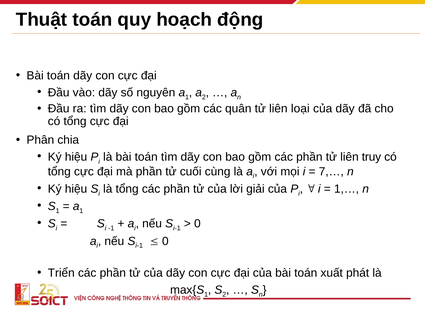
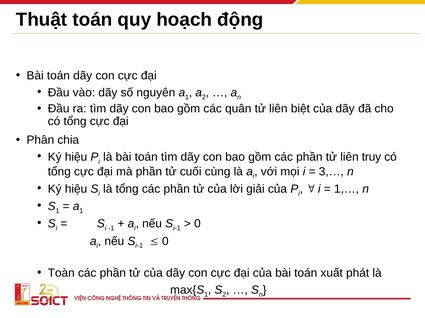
loại: loại -> biệt
7,…: 7,… -> 3,…
Triển: Triển -> Toàn
